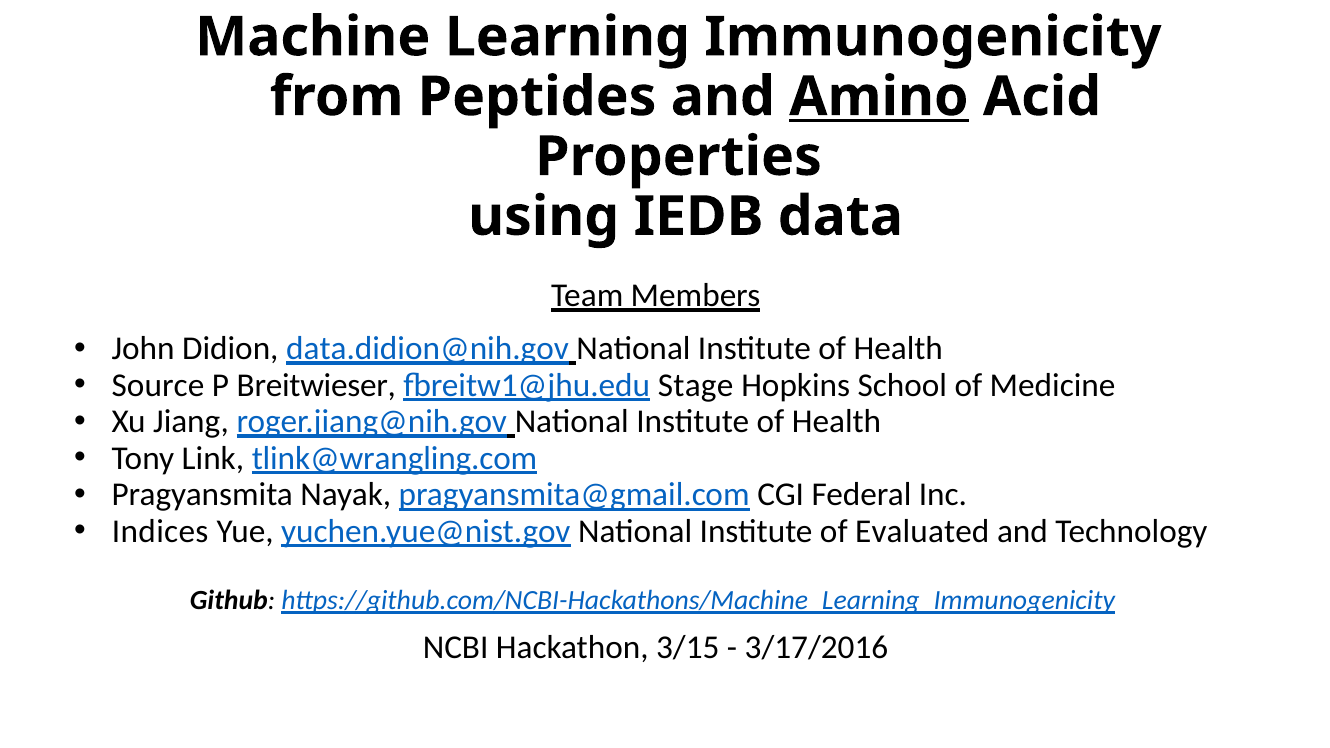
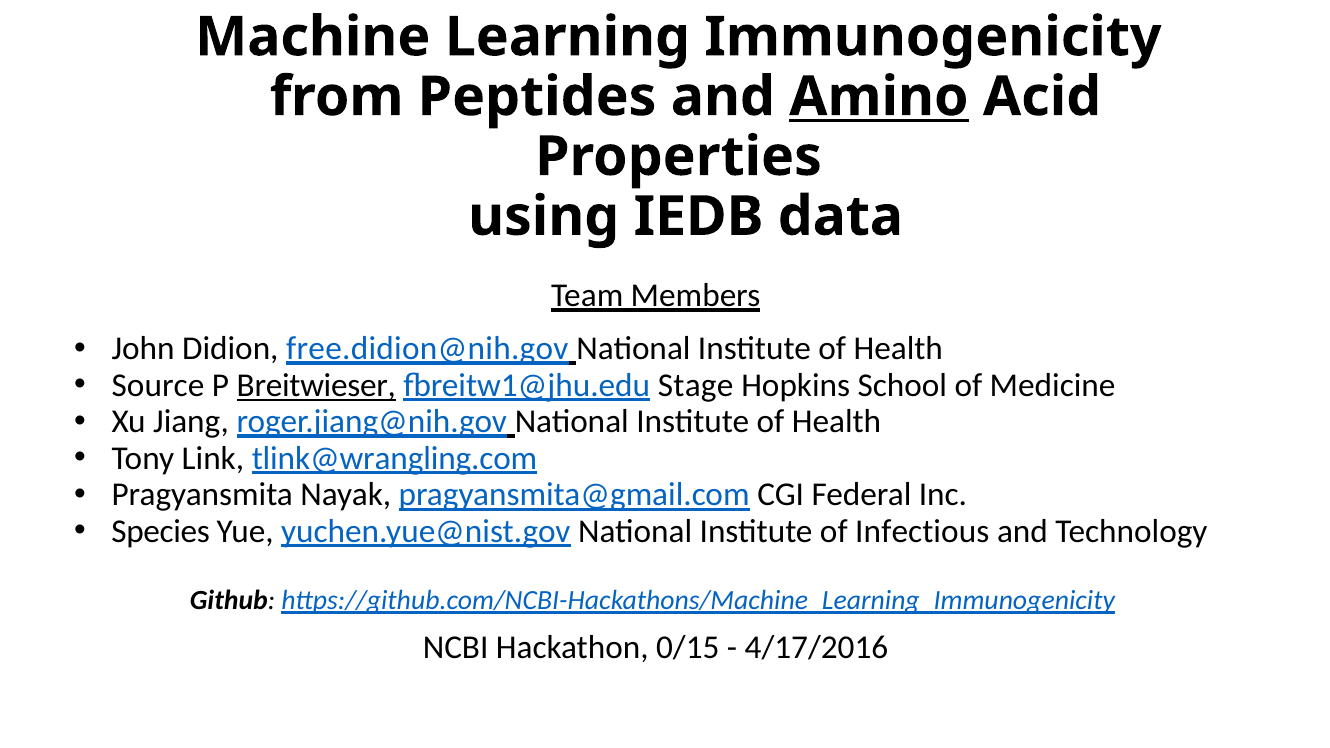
data.didion@nih.gov: data.didion@nih.gov -> free.didion@nih.gov
Breitwieser underline: none -> present
Indices: Indices -> Species
Evaluated: Evaluated -> Infectious
3/15: 3/15 -> 0/15
3/17/2016: 3/17/2016 -> 4/17/2016
